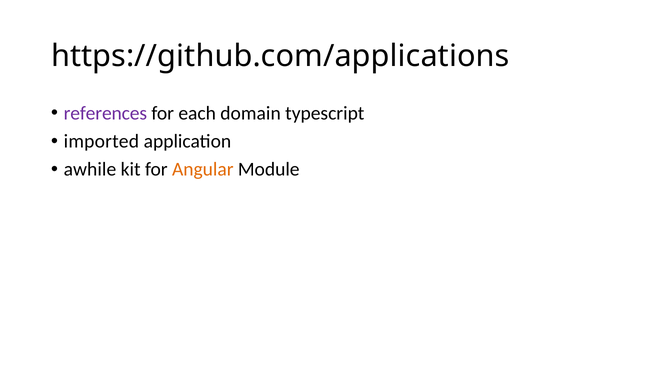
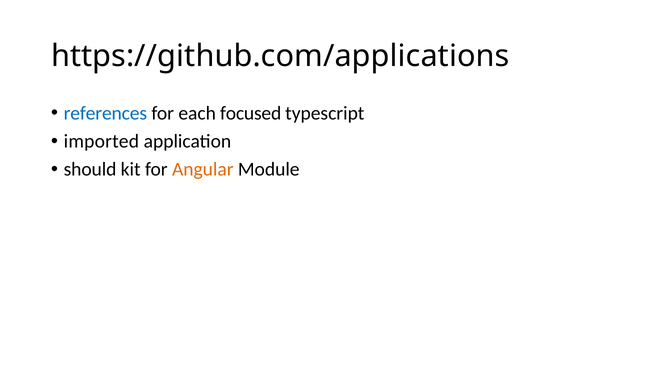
references colour: purple -> blue
domain: domain -> focused
awhile: awhile -> should
